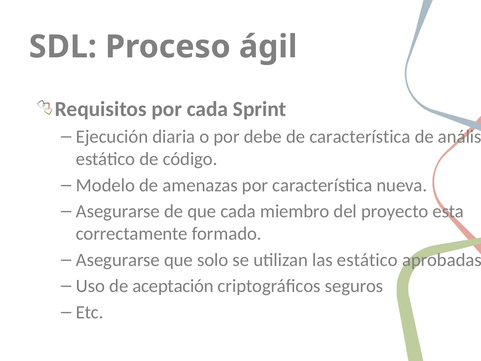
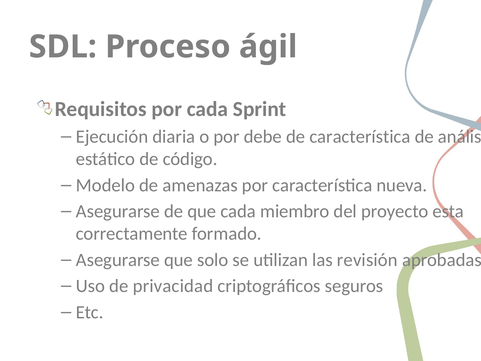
las estático: estático -> revisión
aceptación: aceptación -> privacidad
